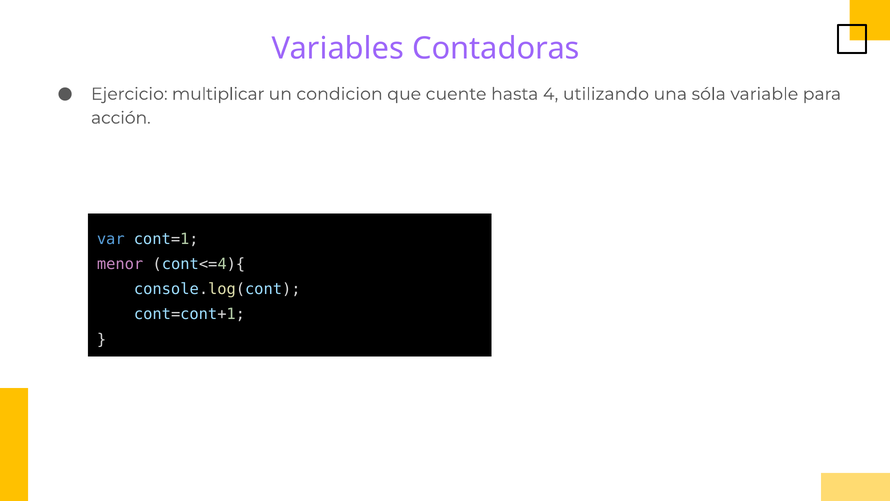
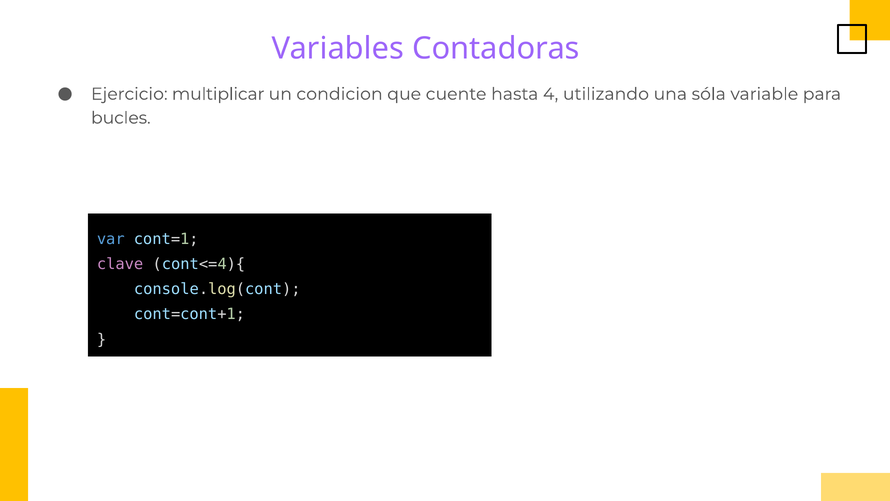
acción: acción -> bucles
menor: menor -> clave
